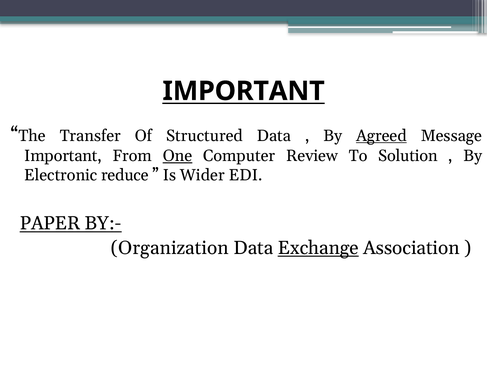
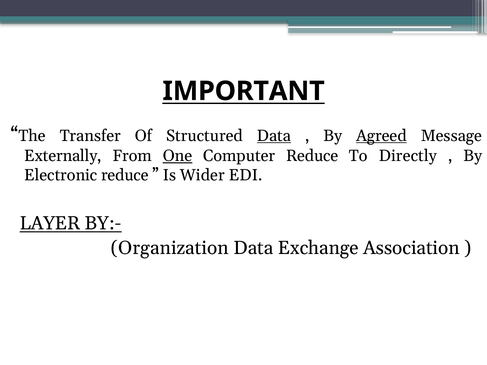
Data at (274, 136) underline: none -> present
Important at (63, 156): Important -> Externally
Computer Review: Review -> Reduce
Solution: Solution -> Directly
PAPER: PAPER -> LAYER
Exchange underline: present -> none
